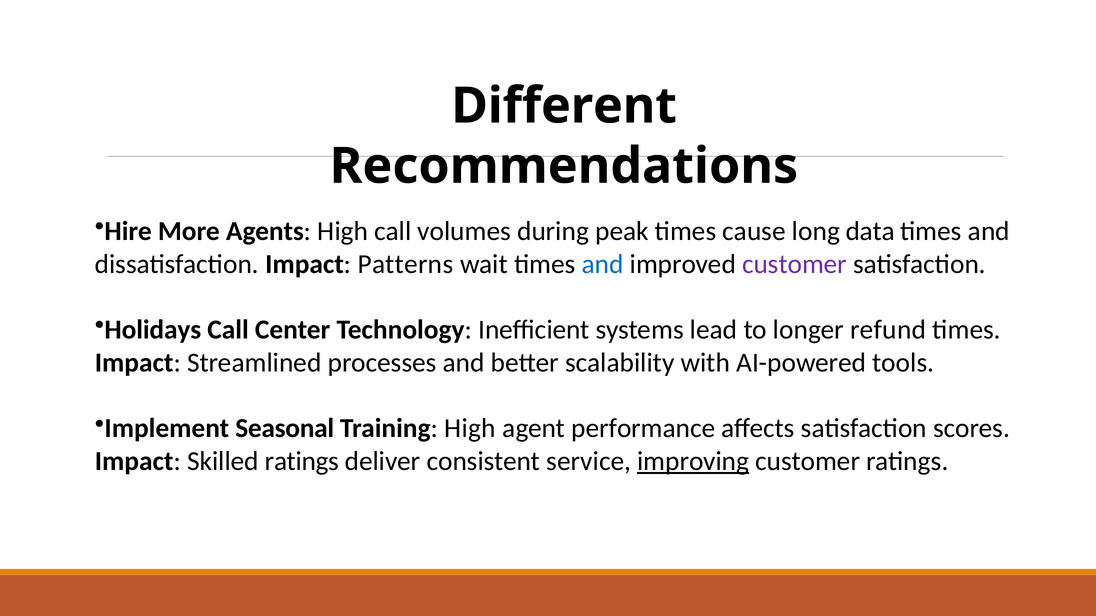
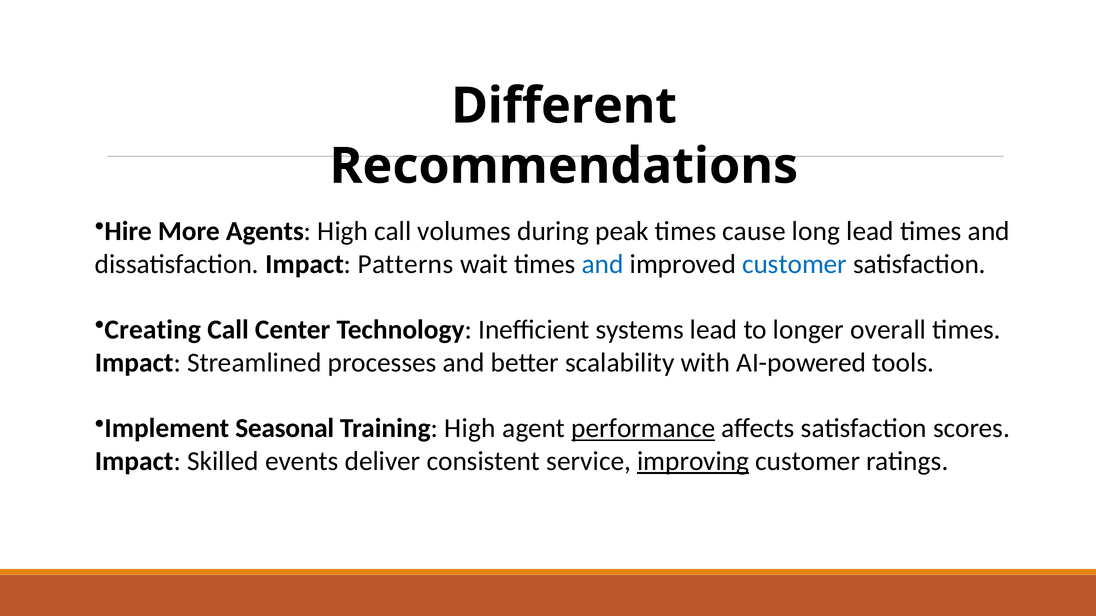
long data: data -> lead
customer at (795, 264) colour: purple -> blue
Holidays: Holidays -> Creating
refund: refund -> overall
performance underline: none -> present
Skilled ratings: ratings -> events
